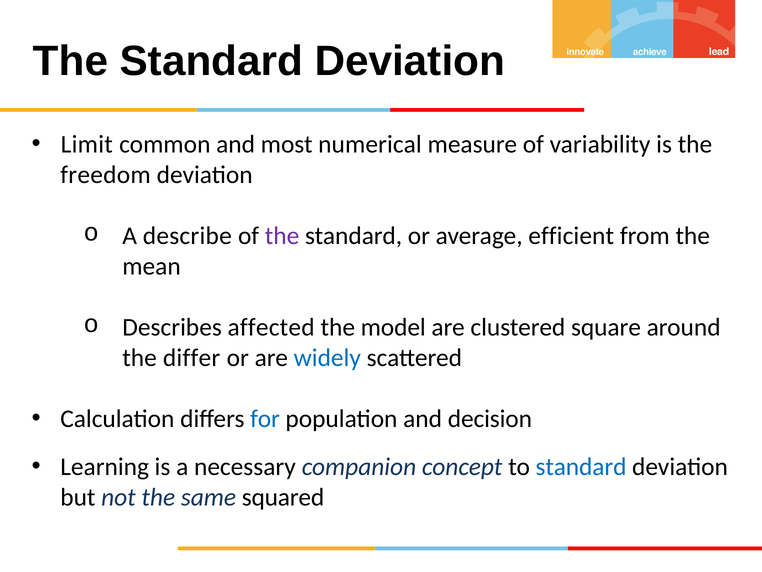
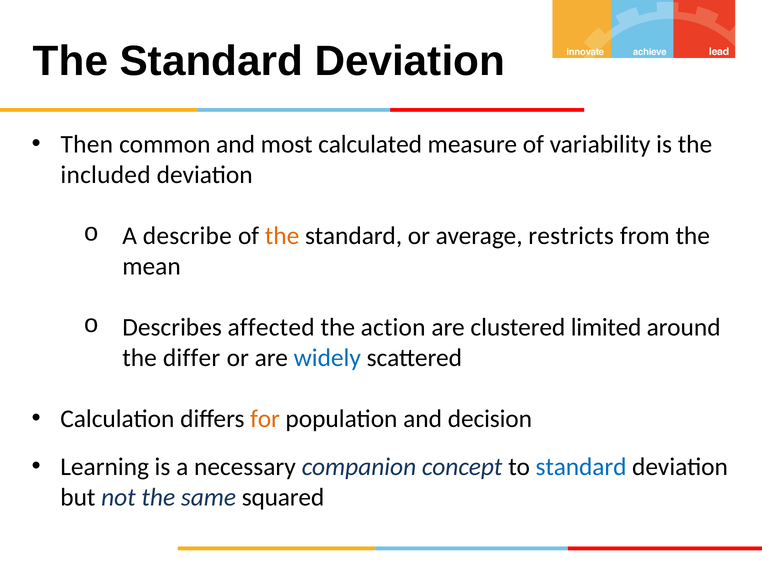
Limit: Limit -> Then
numerical: numerical -> calculated
freedom: freedom -> included
the at (282, 235) colour: purple -> orange
efficient: efficient -> restricts
model: model -> action
square: square -> limited
for colour: blue -> orange
